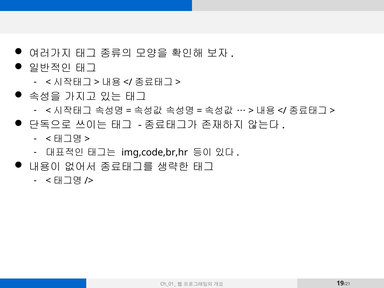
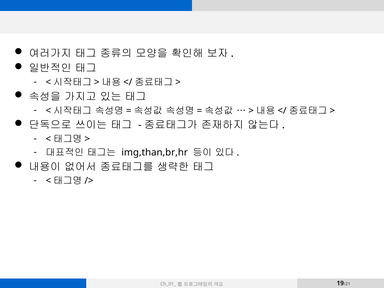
img,code,br,hr: img,code,br,hr -> img,than,br,hr
